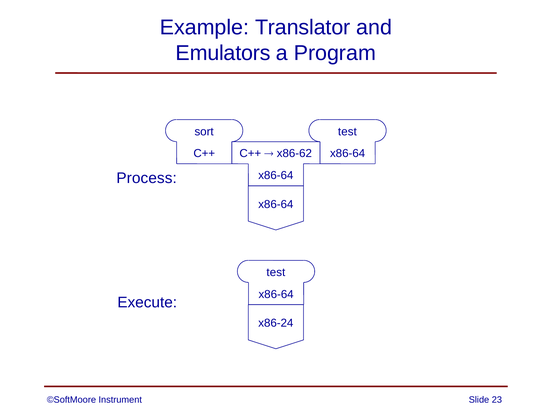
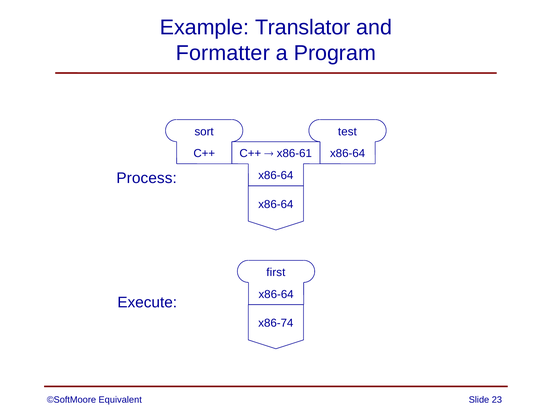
Emulators: Emulators -> Formatter
x86-62: x86-62 -> x86-61
test at (276, 272): test -> first
x86-24: x86-24 -> x86-74
Instrument: Instrument -> Equivalent
